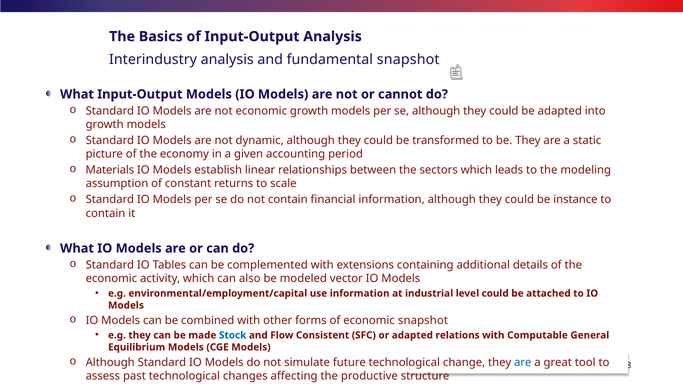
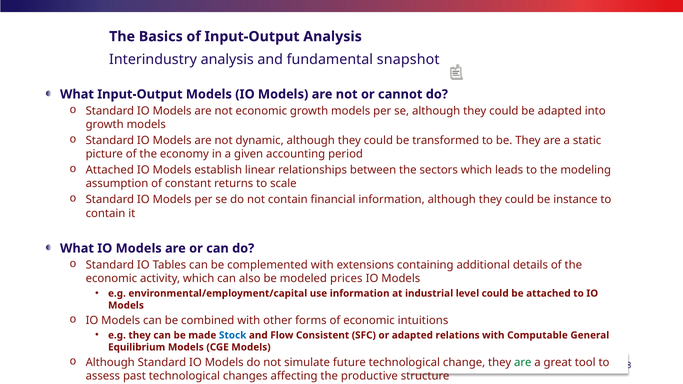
Materials at (110, 170): Materials -> Attached
vector: vector -> prices
economic snapshot: snapshot -> intuitions
are at (523, 363) colour: blue -> green
